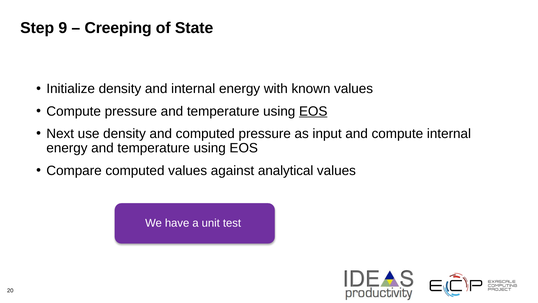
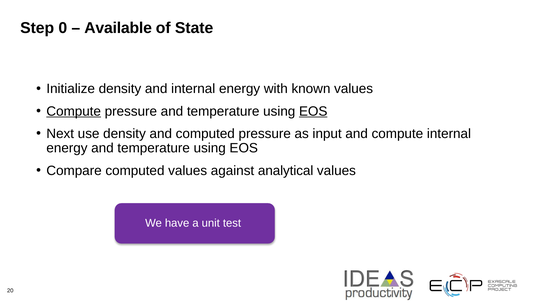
9: 9 -> 0
Creeping: Creeping -> Available
Compute at (74, 111) underline: none -> present
